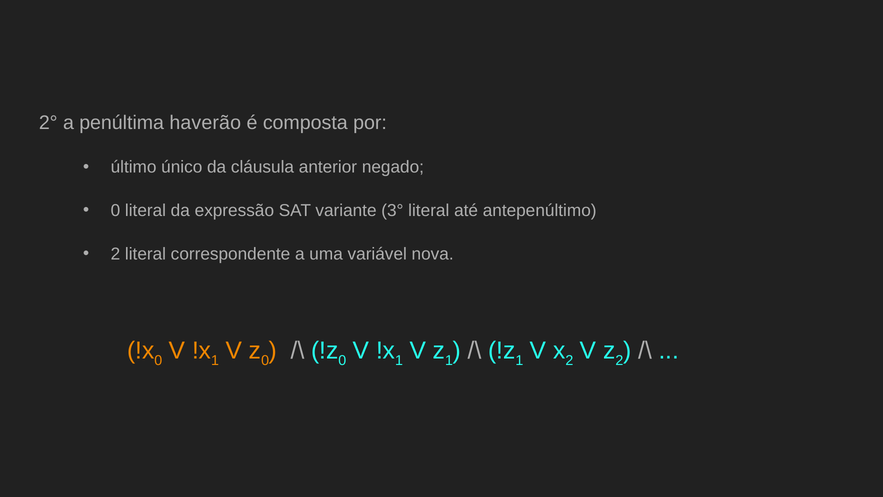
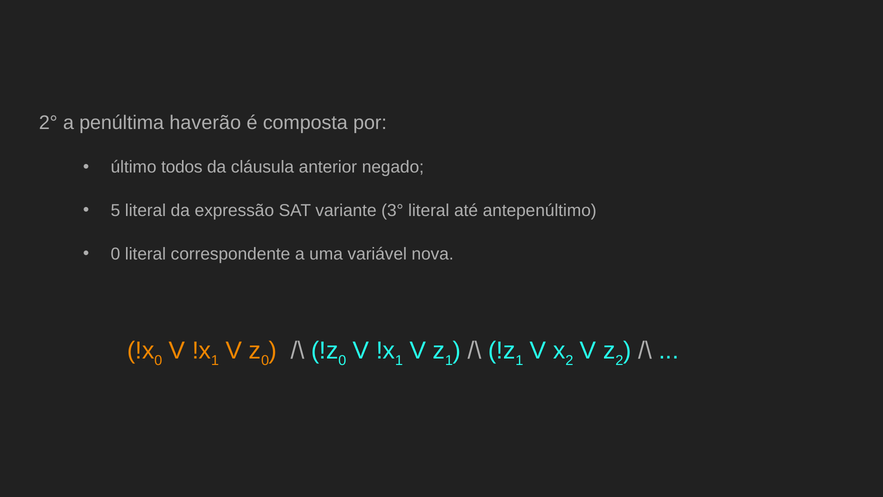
único: único -> todos
0 at (115, 210): 0 -> 5
2 at (115, 254): 2 -> 0
